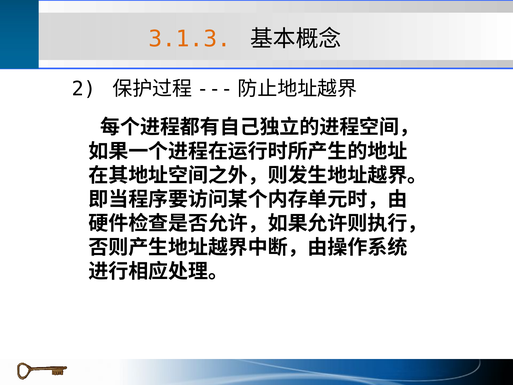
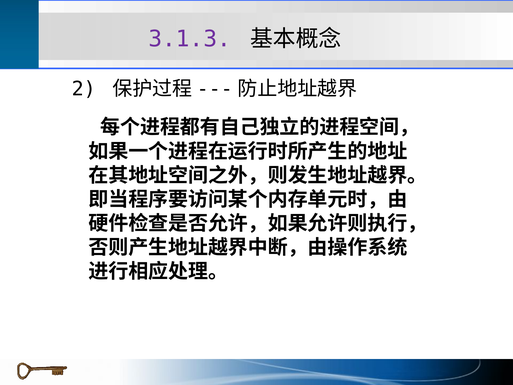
3.1.3 colour: orange -> purple
